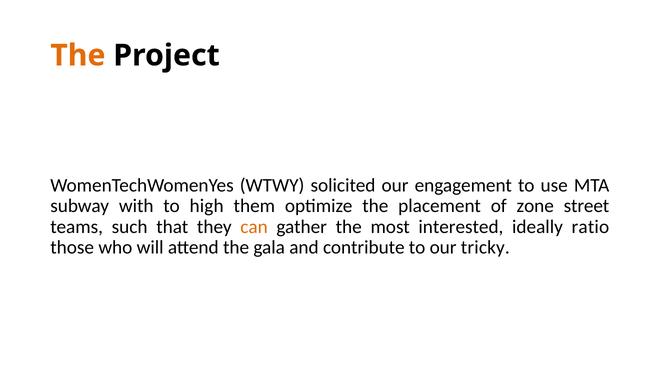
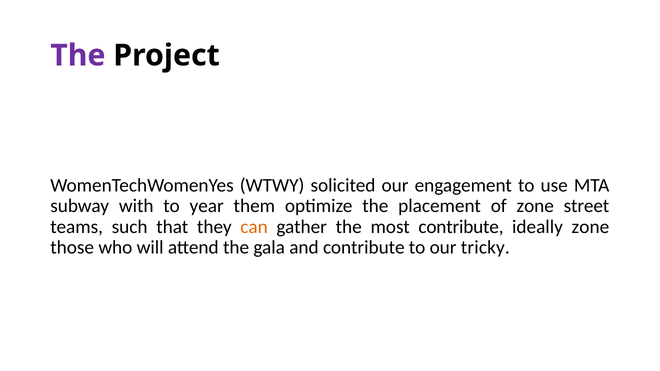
The at (78, 55) colour: orange -> purple
high: high -> year
most interested: interested -> contribute
ideally ratio: ratio -> zone
